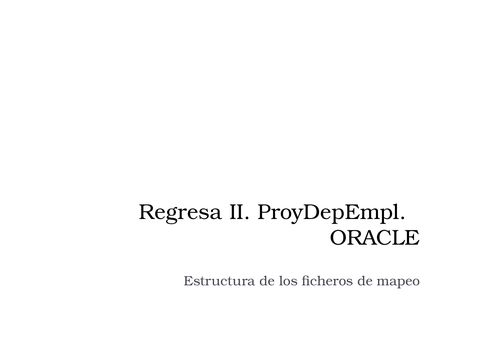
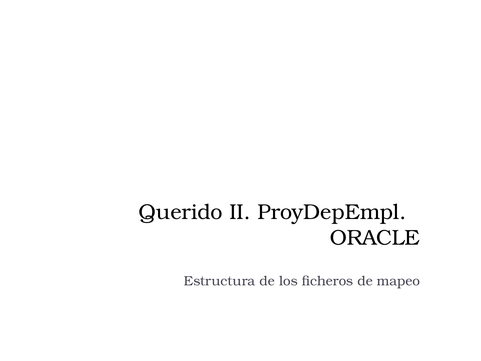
Regresa: Regresa -> Querido
